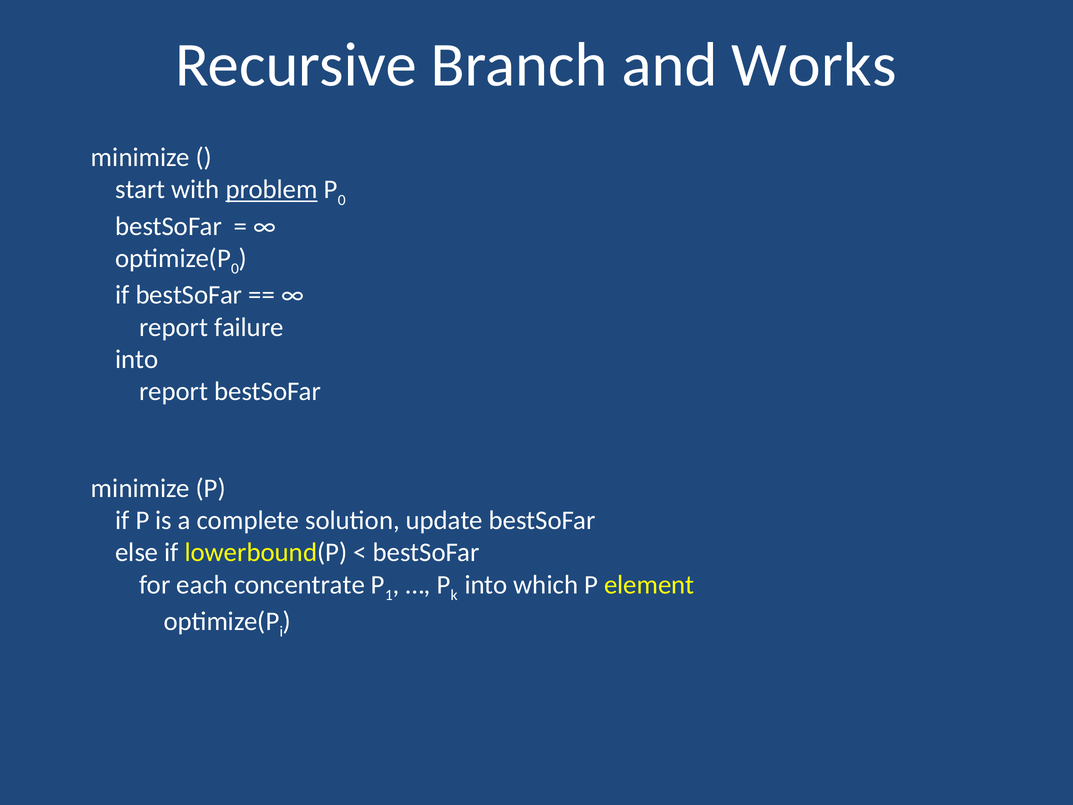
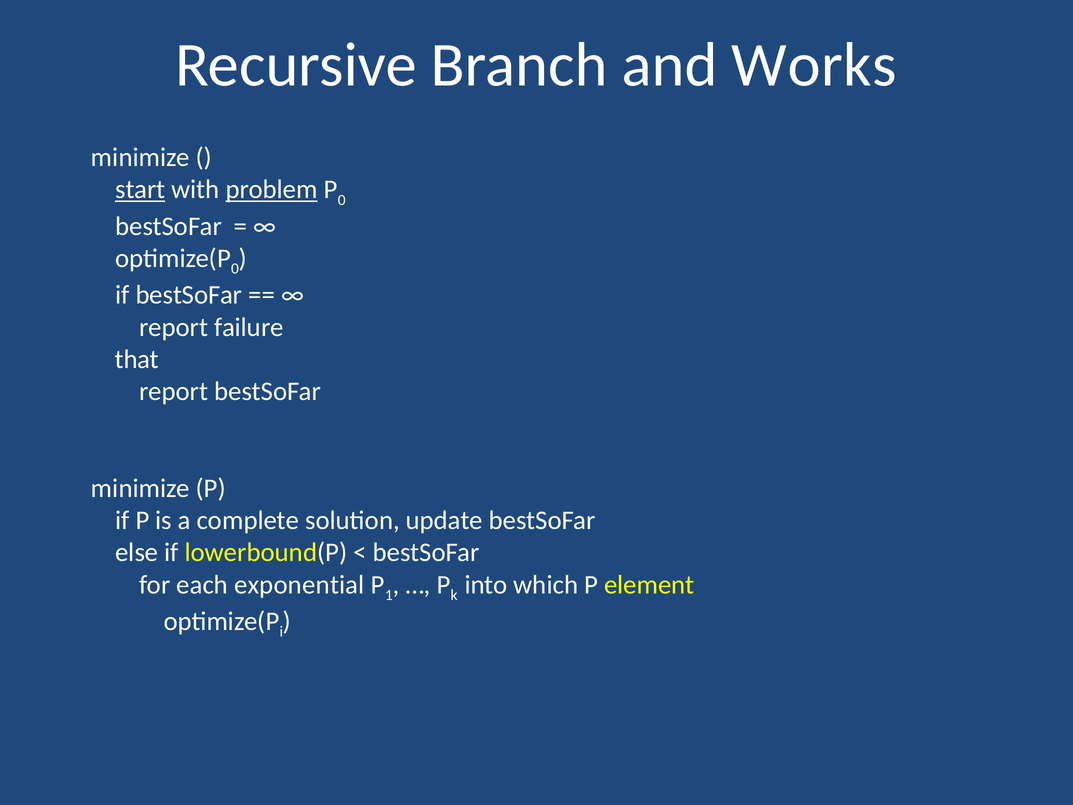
start underline: none -> present
into at (137, 359): into -> that
concentrate: concentrate -> exponential
